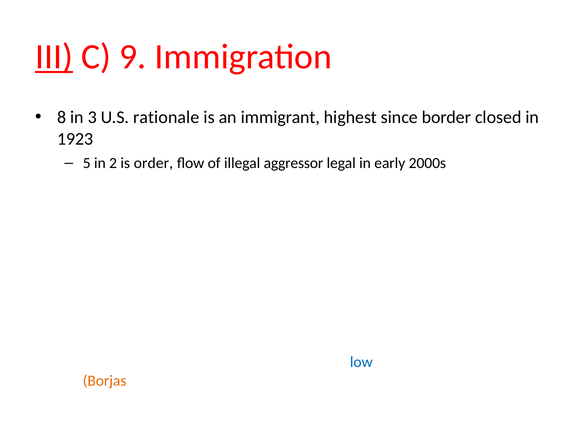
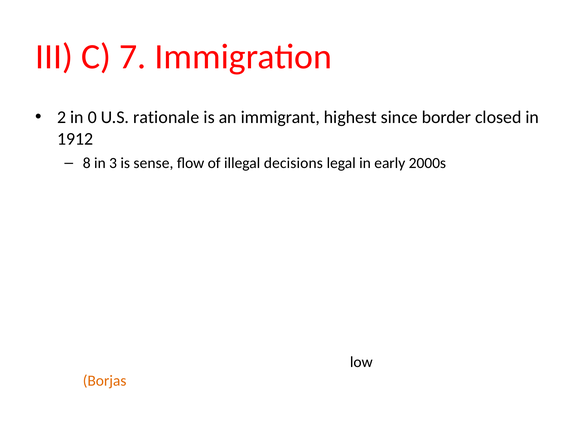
III underline: present -> none
9: 9 -> 7
8: 8 -> 2
3: 3 -> 0
1923: 1923 -> 1912
5: 5 -> 8
2: 2 -> 3
order: order -> sense
aggressor: aggressor -> decisions
low colour: blue -> black
